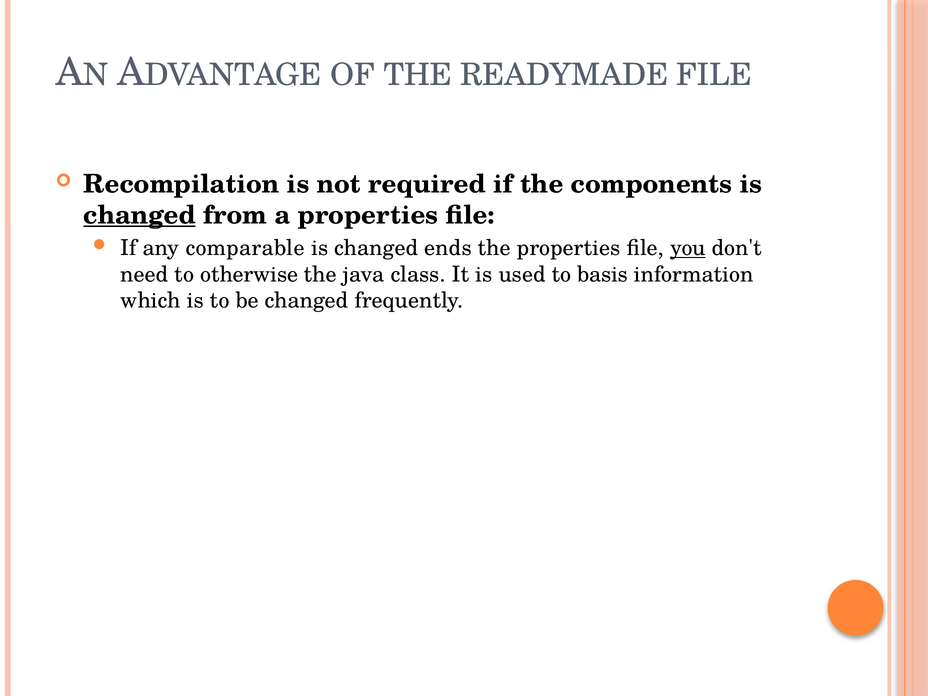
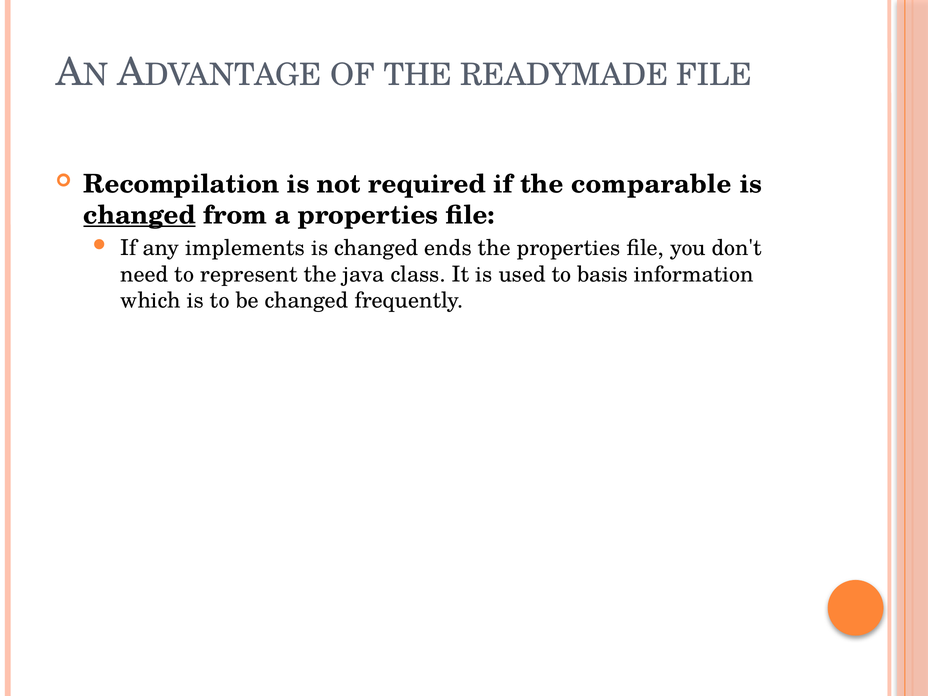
components: components -> comparable
comparable: comparable -> implements
you underline: present -> none
otherwise: otherwise -> represent
